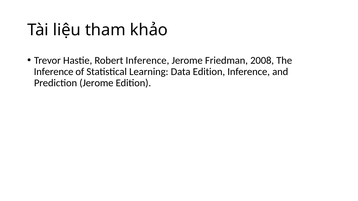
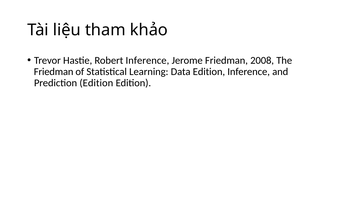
Inference at (54, 72): Inference -> Friedman
Prediction Jerome: Jerome -> Edition
